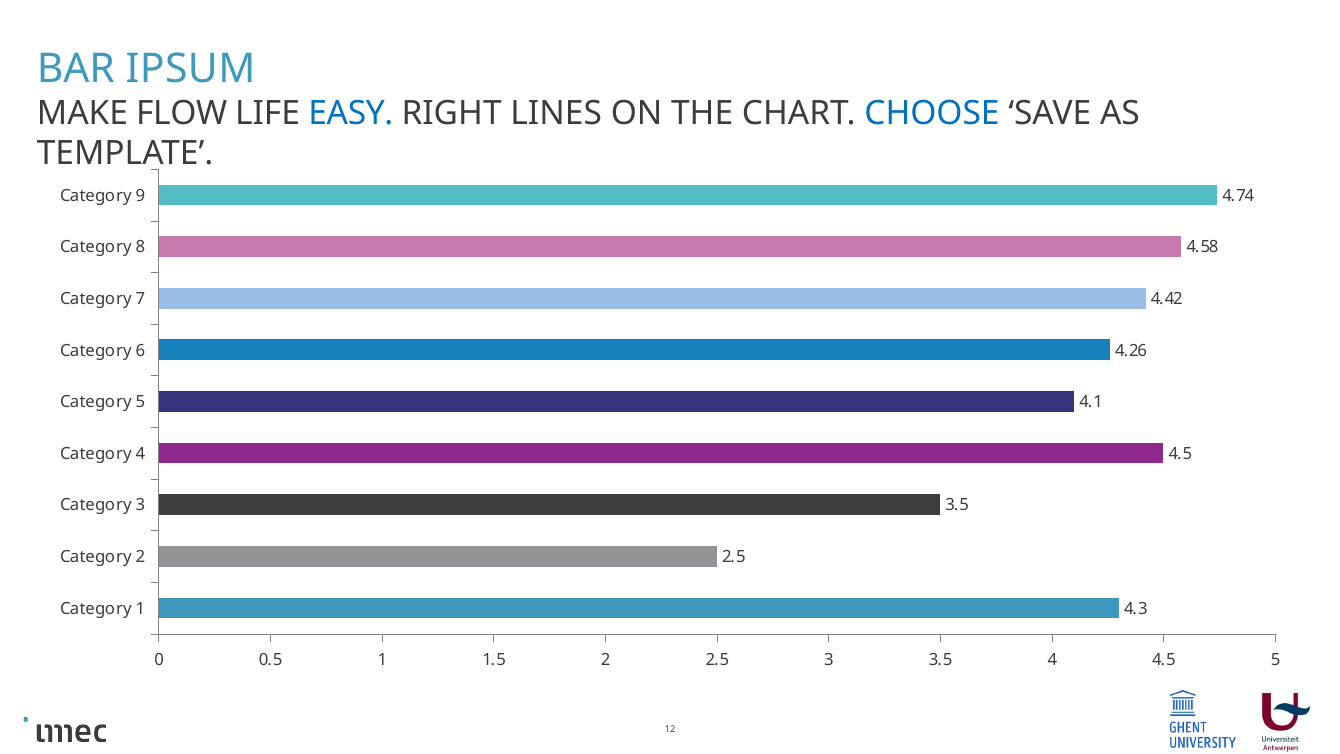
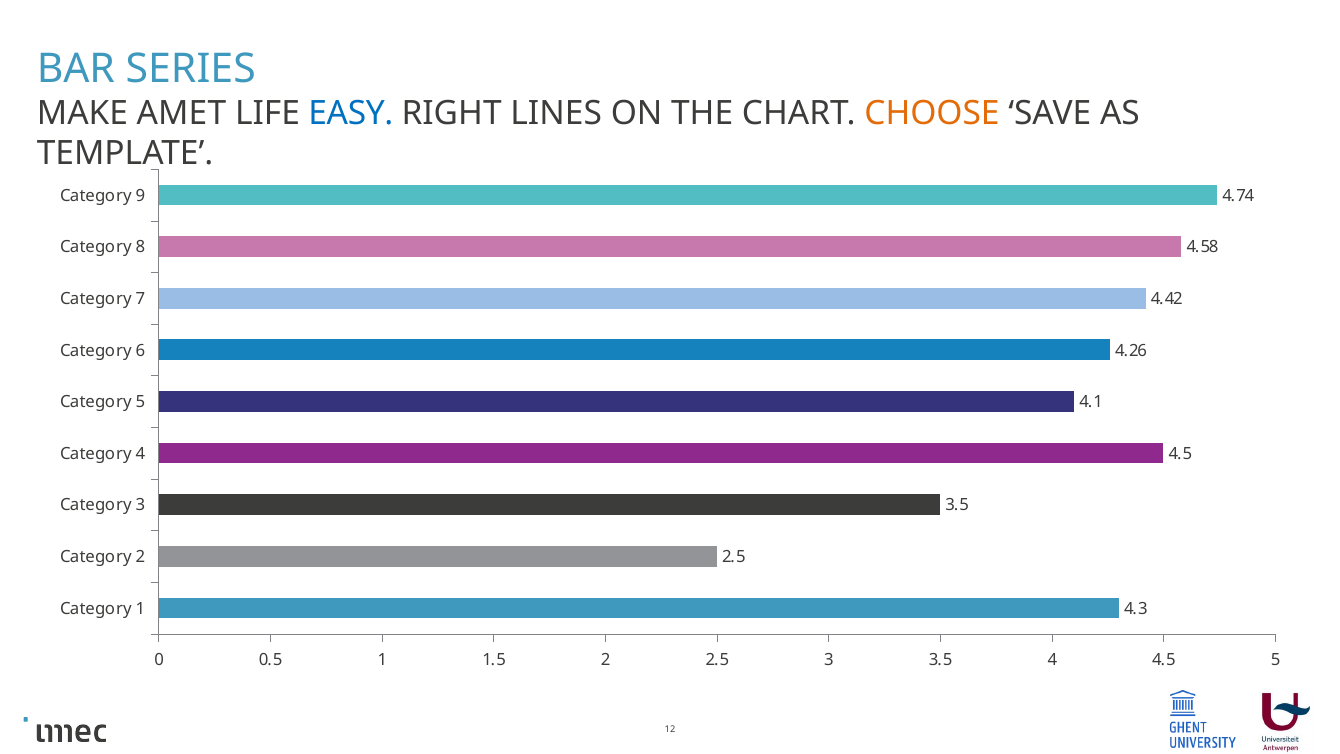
IPSUM: IPSUM -> SERIES
FLOW: FLOW -> AMET
CHOOSE colour: blue -> orange
